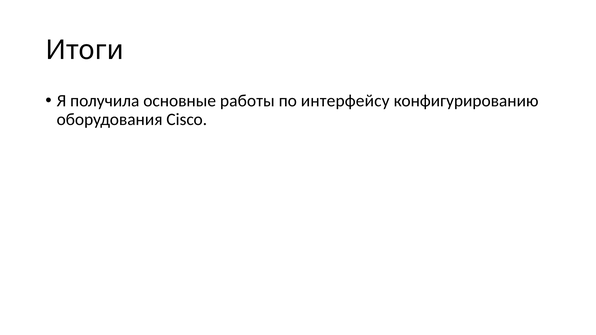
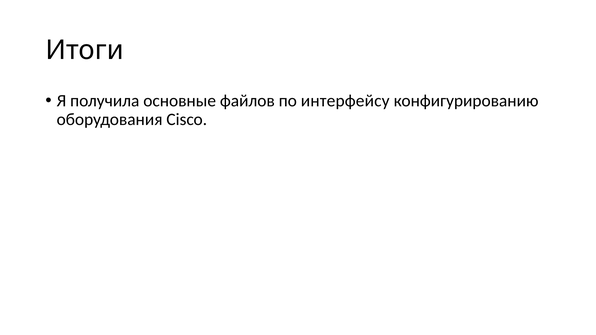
работы: работы -> файлов
